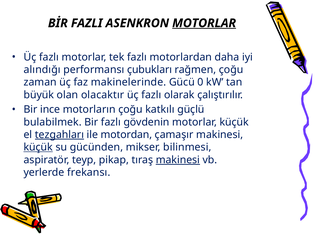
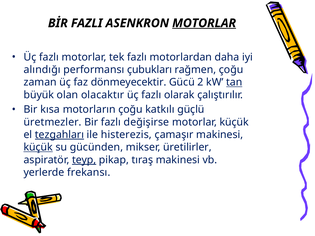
makinelerinde: makinelerinde -> dönmeyecektir
0: 0 -> 2
tan underline: none -> present
ince: ince -> kısa
bulabilmek: bulabilmek -> üretmezler
gövdenin: gövdenin -> değişirse
motordan: motordan -> histerezis
bilinmesi: bilinmesi -> üretilirler
teyp underline: none -> present
makinesi at (178, 160) underline: present -> none
